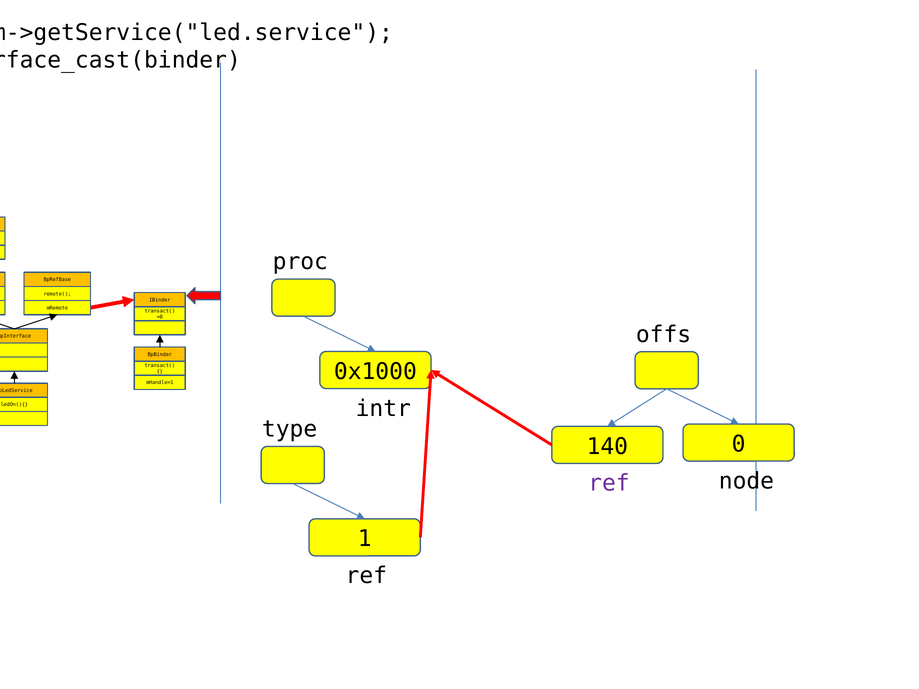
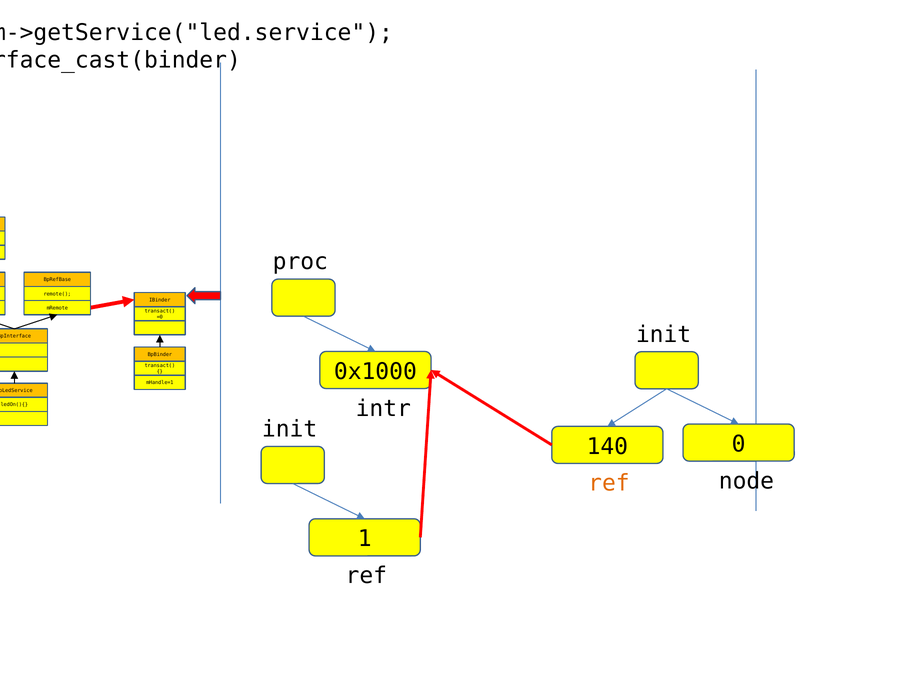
offs at (664, 335): offs -> init
type at (290, 429): type -> init
ref at (609, 484) colour: purple -> orange
